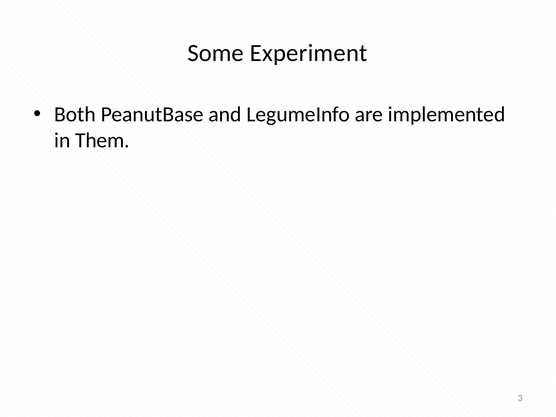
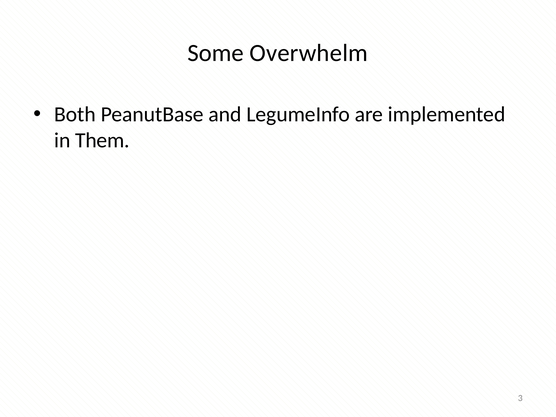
Experiment: Experiment -> Overwhelm
